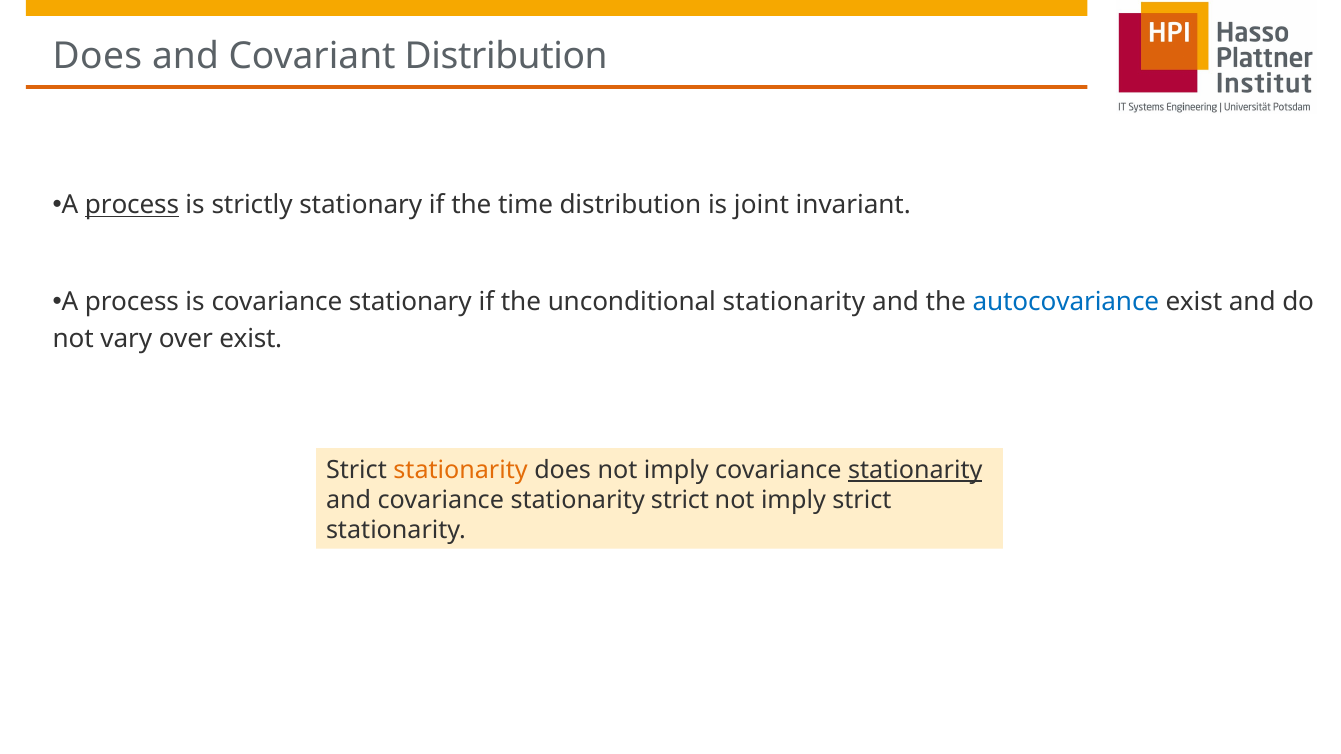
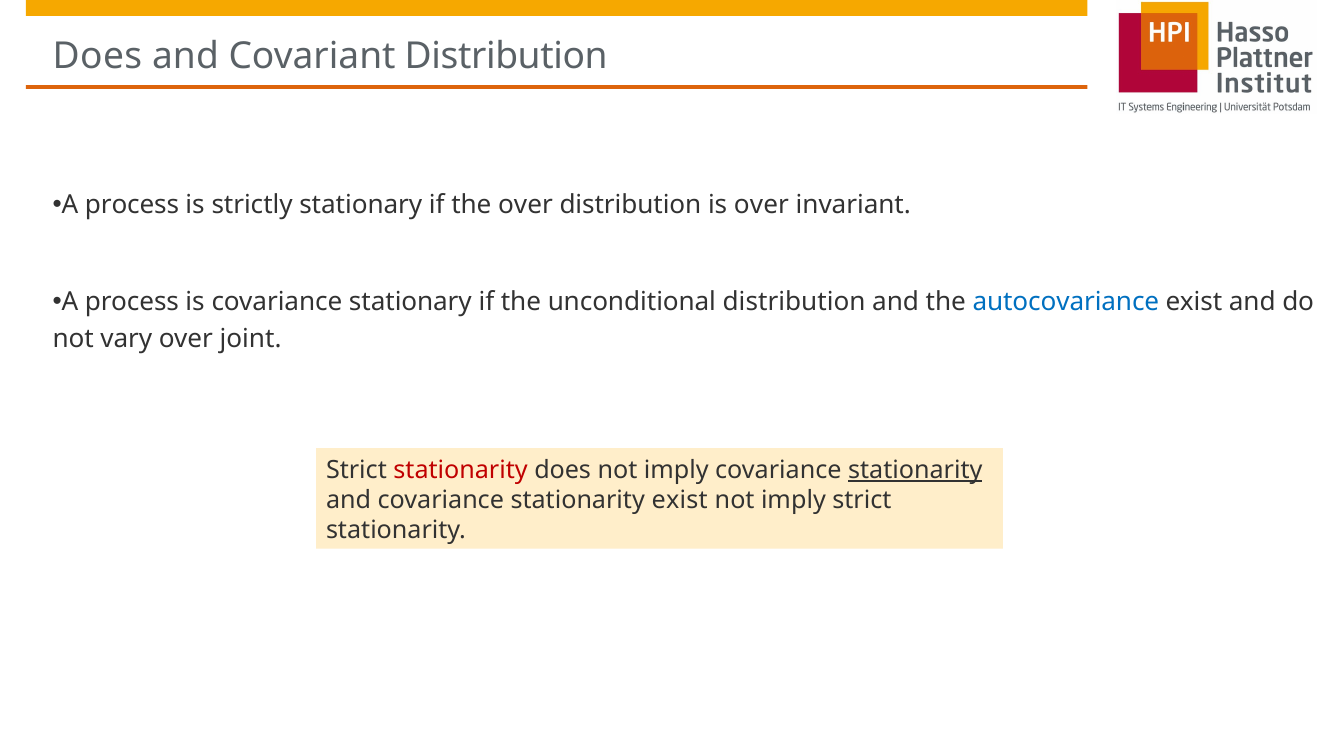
process at (132, 205) underline: present -> none
the time: time -> over
is joint: joint -> over
unconditional stationarity: stationarity -> distribution
over exist: exist -> joint
stationarity at (461, 470) colour: orange -> red
stationarity strict: strict -> exist
